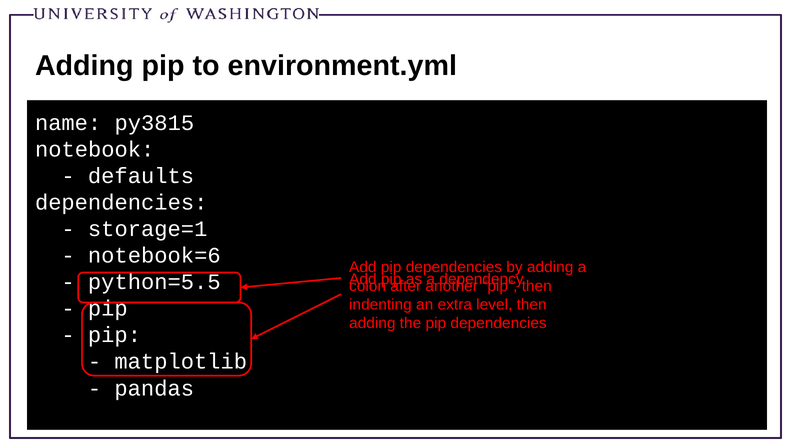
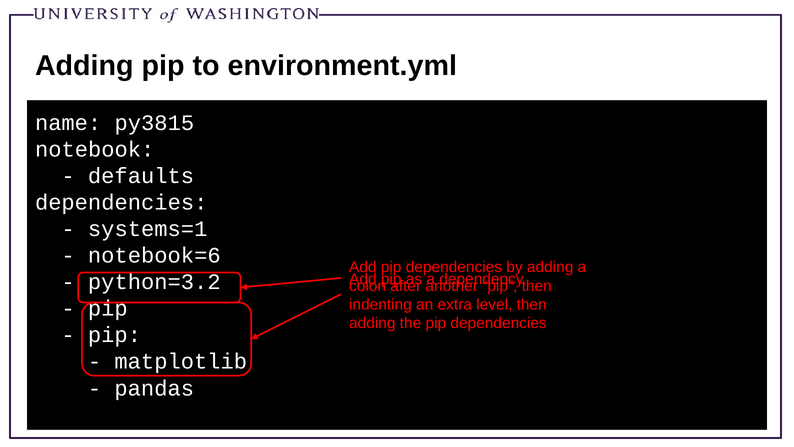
storage=1: storage=1 -> systems=1
python=5.5: python=5.5 -> python=3.2
